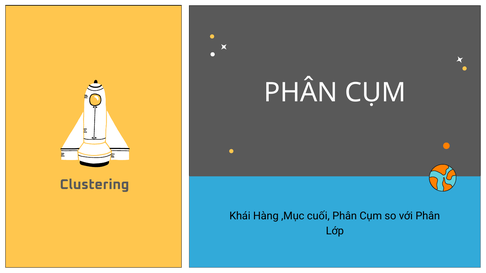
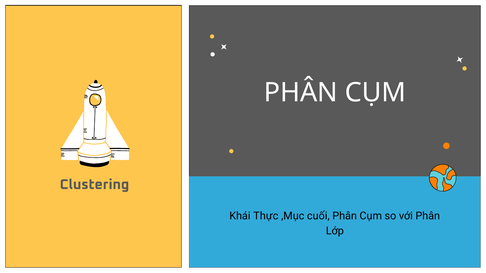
Hàng: Hàng -> Thực
